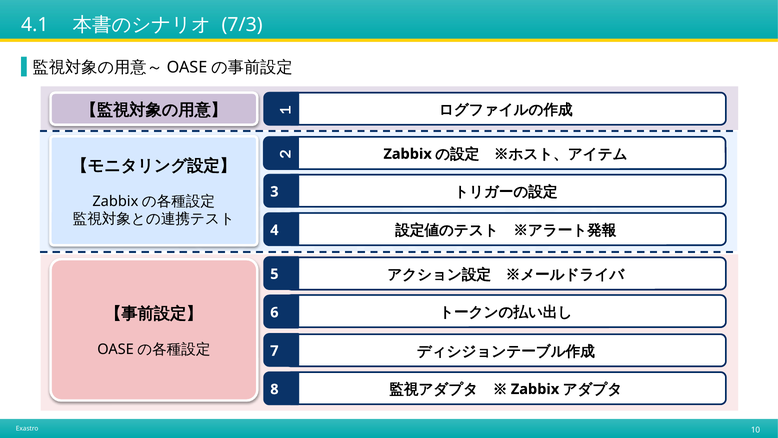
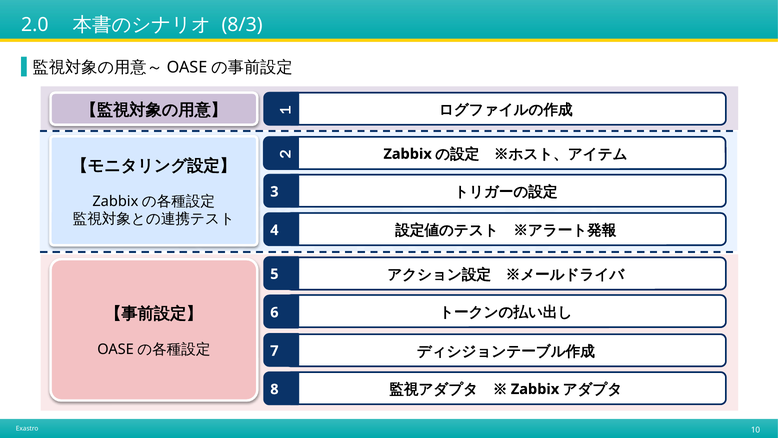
4.1: 4.1 -> 2.0
7/3: 7/3 -> 8/3
